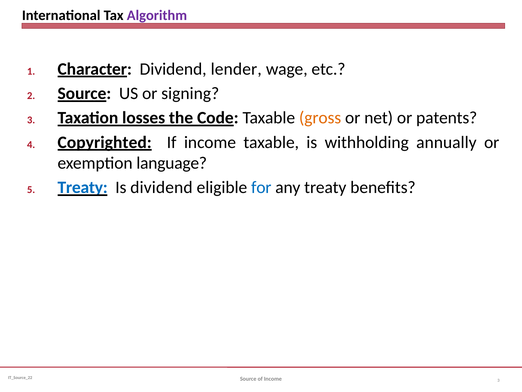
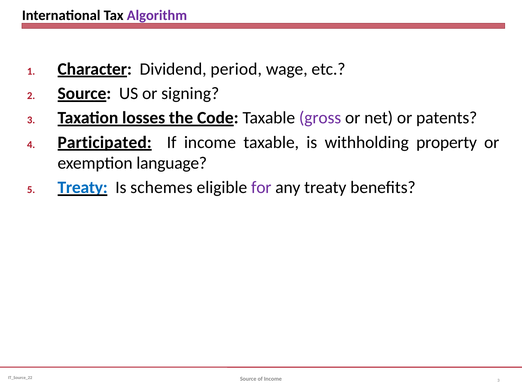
lender: lender -> period
gross colour: orange -> purple
Copyrighted: Copyrighted -> Participated
annually: annually -> property
Is dividend: dividend -> schemes
for colour: blue -> purple
